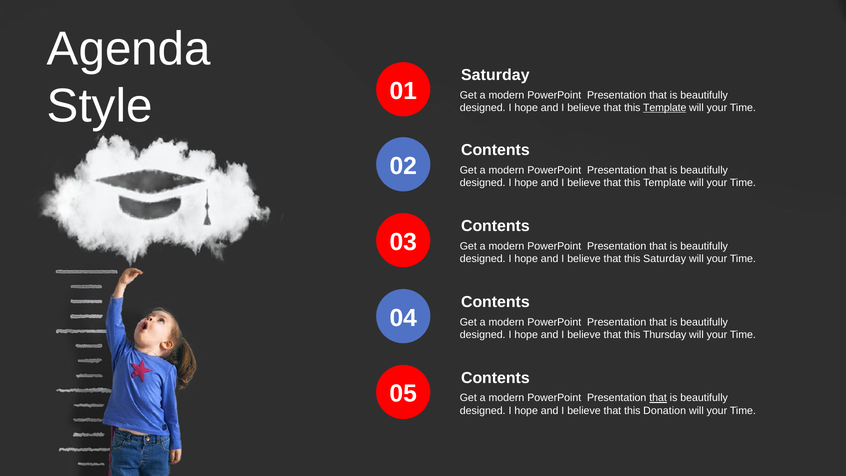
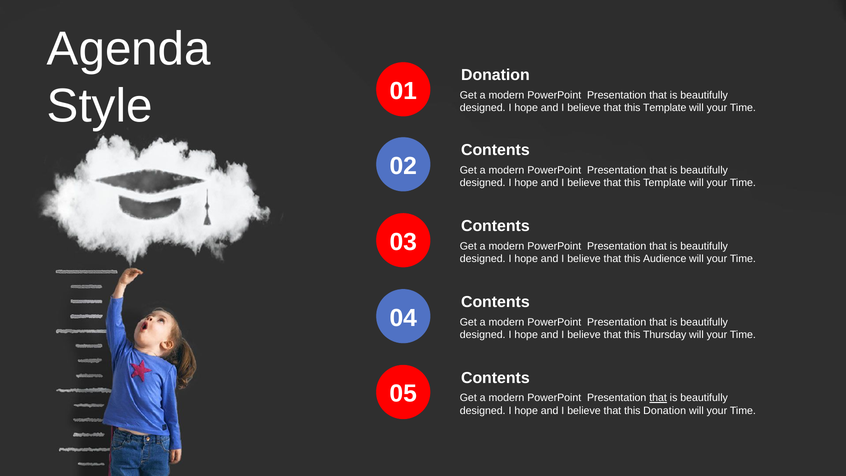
Saturday at (495, 75): Saturday -> Donation
Template at (665, 108) underline: present -> none
this Saturday: Saturday -> Audience
